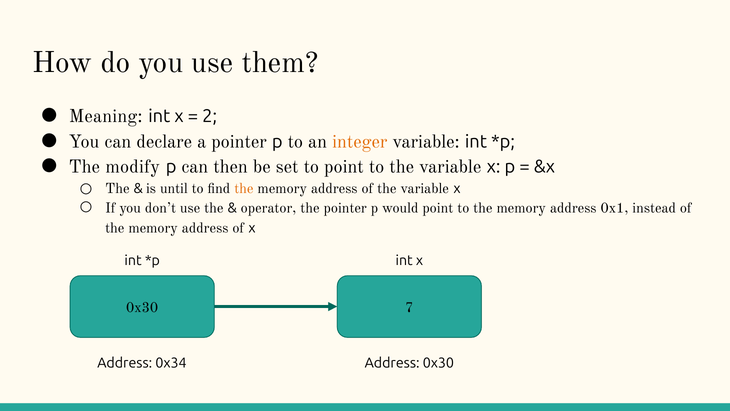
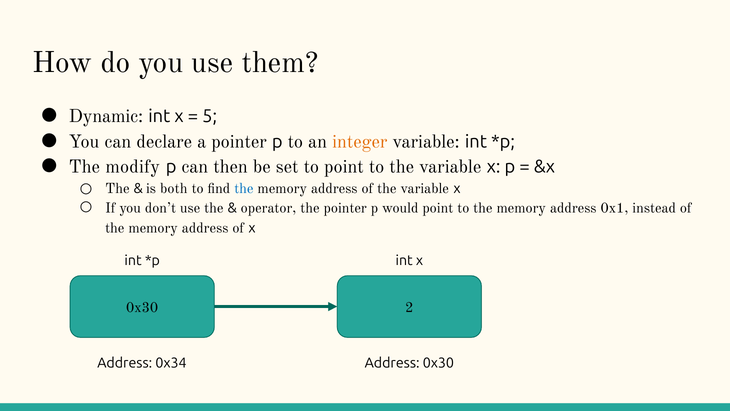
Meaning: Meaning -> Dynamic
2: 2 -> 5
until: until -> both
the at (244, 188) colour: orange -> blue
7: 7 -> 2
